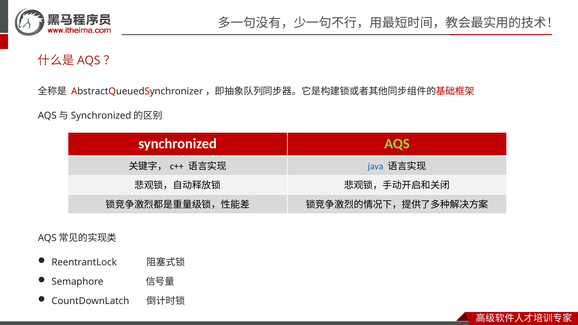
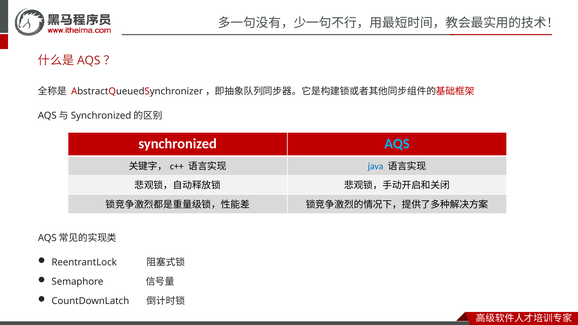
AQS at (397, 144) colour: light green -> light blue
